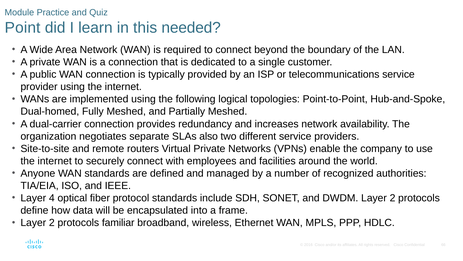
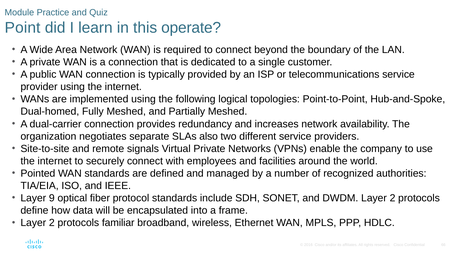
needed: needed -> operate
routers: routers -> signals
Anyone: Anyone -> Pointed
4: 4 -> 9
